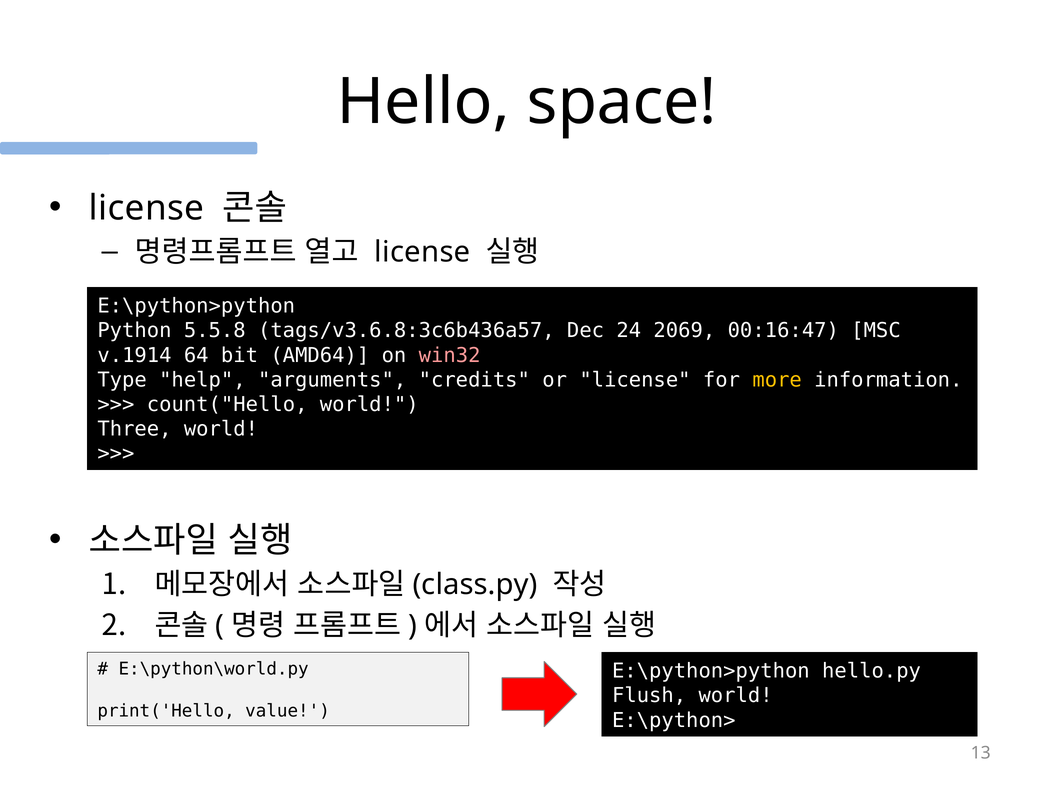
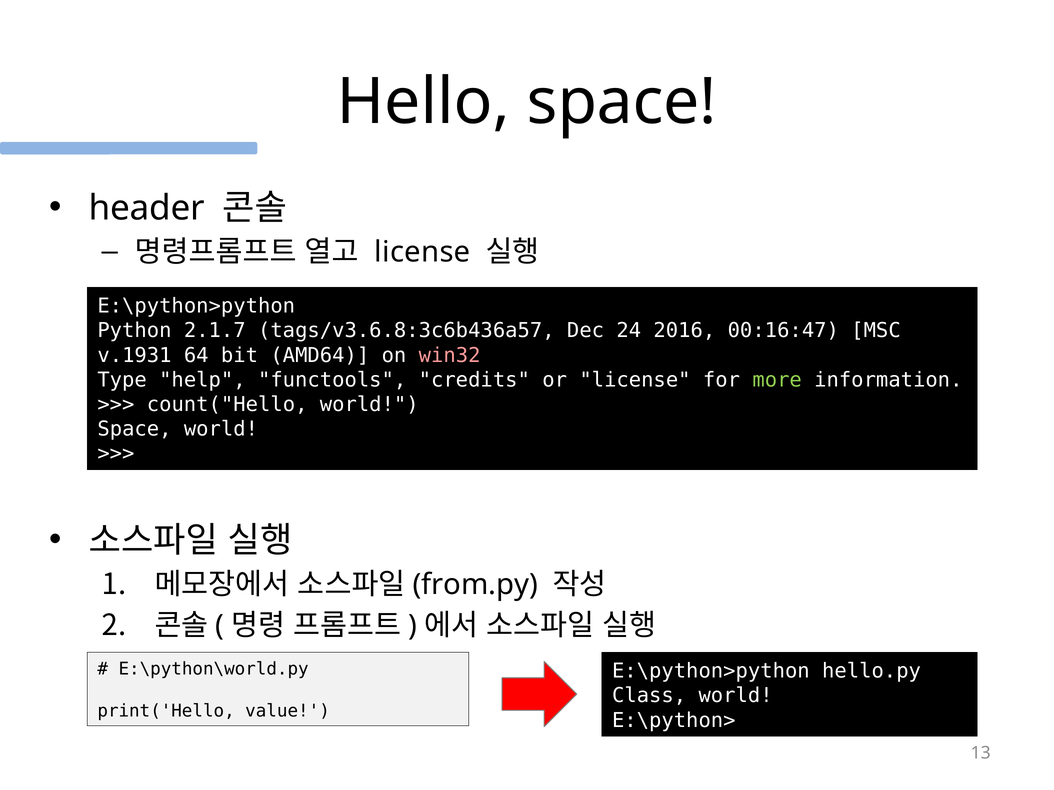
license at (147, 208): license -> header
5.5.8: 5.5.8 -> 2.1.7
2069: 2069 -> 2016
v.1914: v.1914 -> v.1931
arguments: arguments -> functools
more colour: yellow -> light green
Three at (134, 429): Three -> Space
class.py: class.py -> from.py
Flush: Flush -> Class
